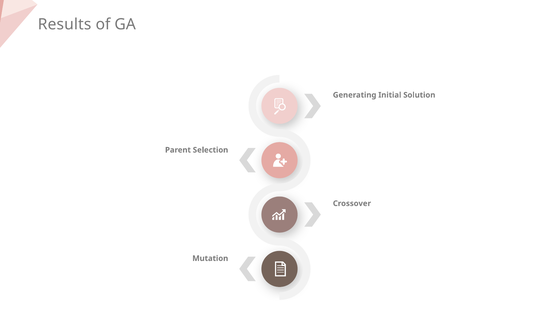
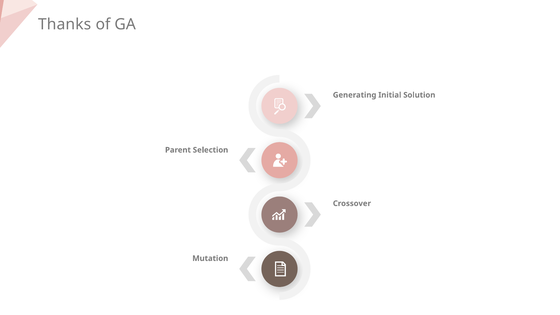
Results: Results -> Thanks
